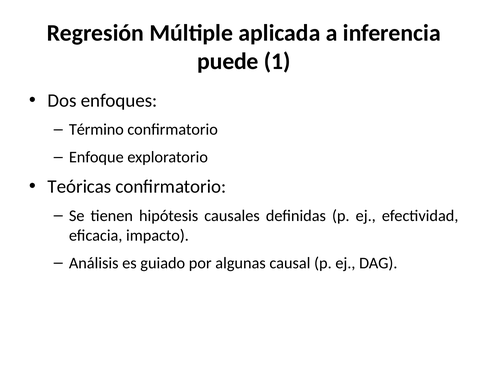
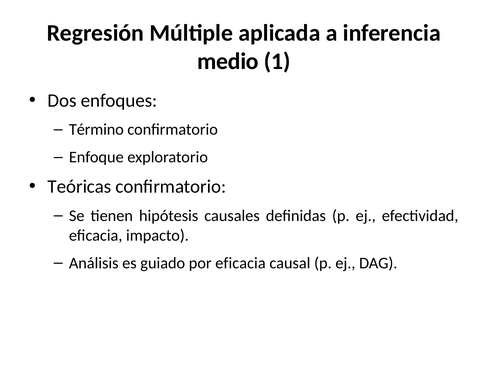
puede: puede -> medio
por algunas: algunas -> eficacia
